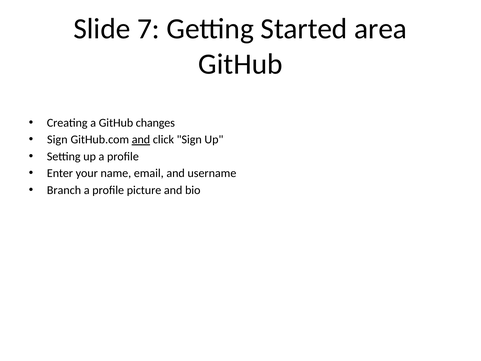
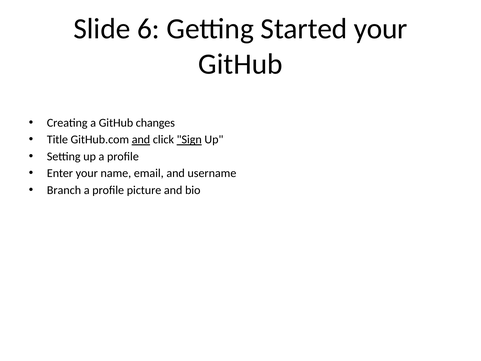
7: 7 -> 6
Started area: area -> your
Sign at (57, 140): Sign -> Title
Sign at (189, 140) underline: none -> present
